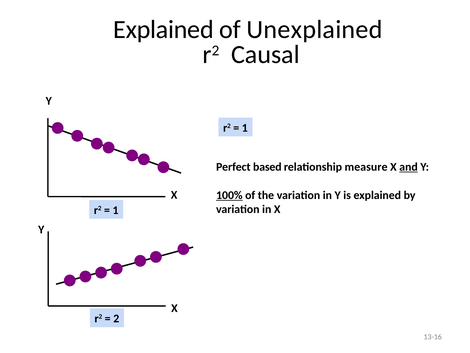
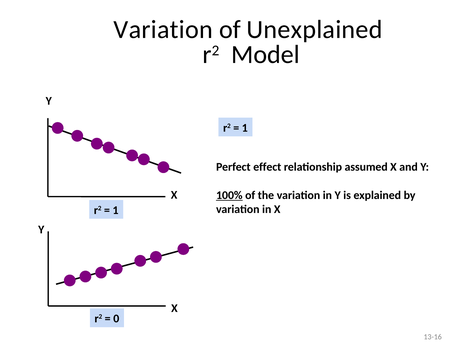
Explained at (163, 29): Explained -> Variation
Causal: Causal -> Model
based: based -> effect
measure: measure -> assumed
and underline: present -> none
2: 2 -> 0
